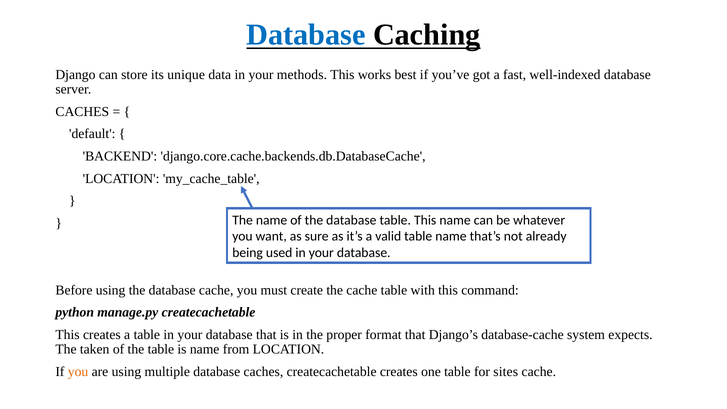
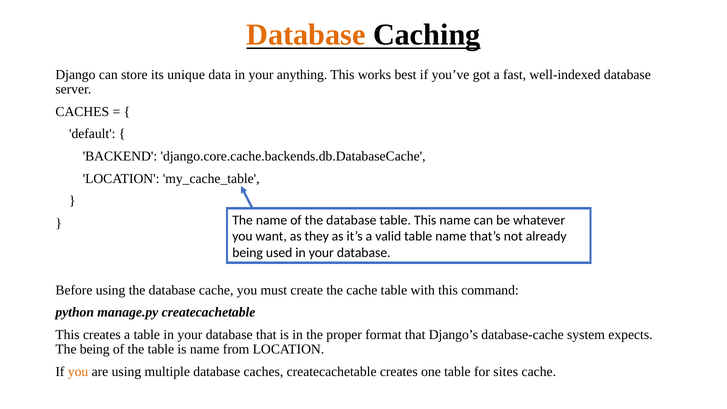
Database at (306, 35) colour: blue -> orange
methods: methods -> anything
sure: sure -> they
The taken: taken -> being
